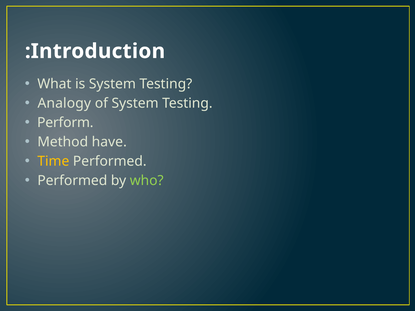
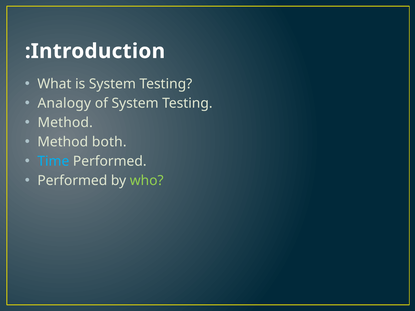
Perform at (65, 123): Perform -> Method
have: have -> both
Time colour: yellow -> light blue
